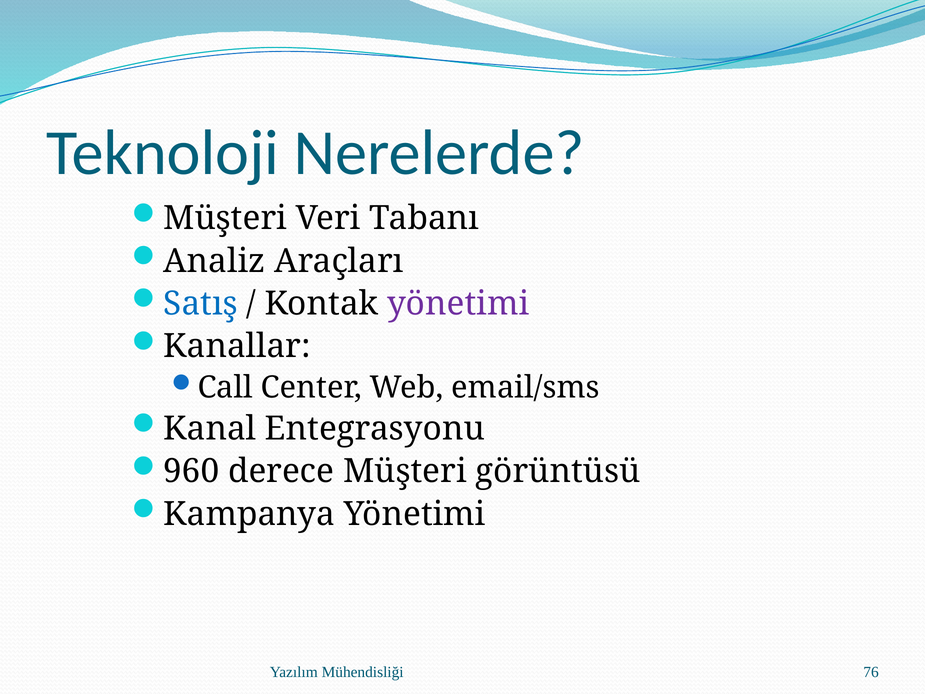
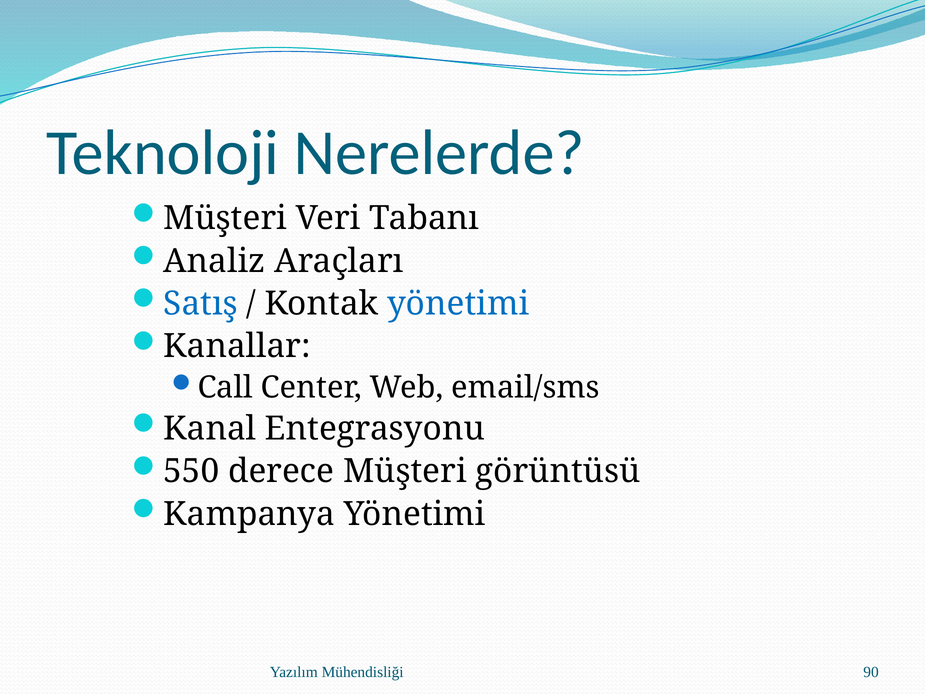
yönetimi at (458, 304) colour: purple -> blue
960: 960 -> 550
76: 76 -> 90
